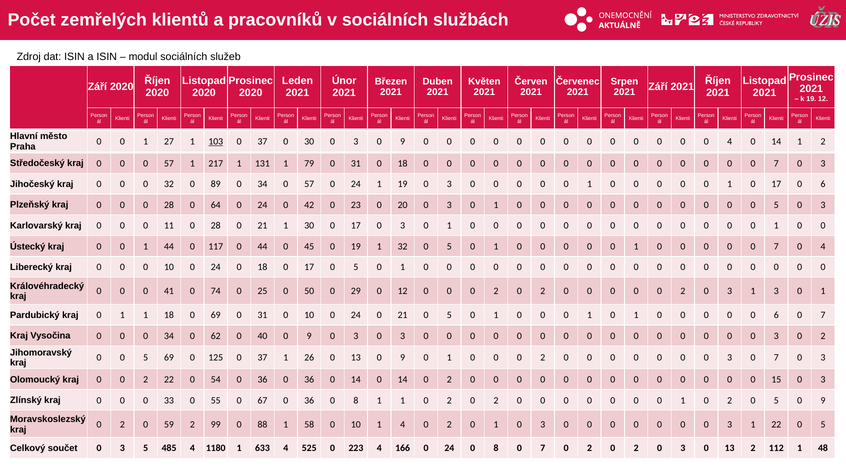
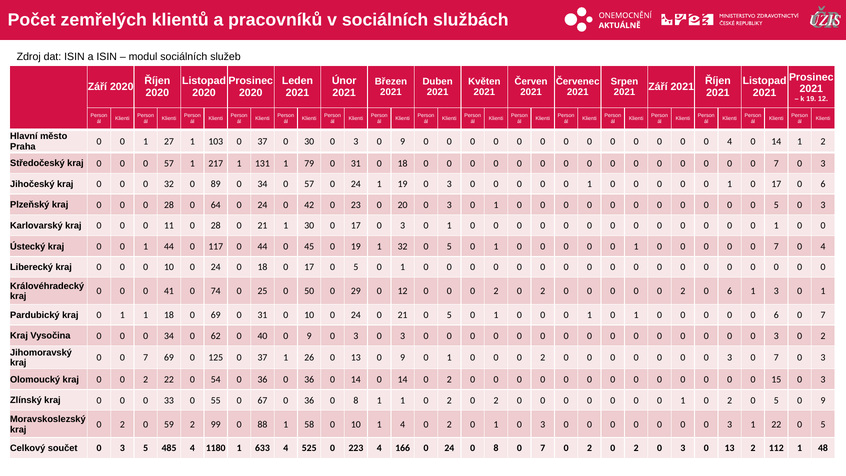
103 underline: present -> none
3 at (730, 291): 3 -> 6
kraj 0 0 5: 5 -> 7
